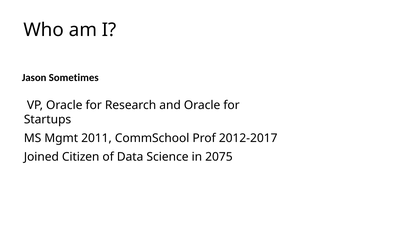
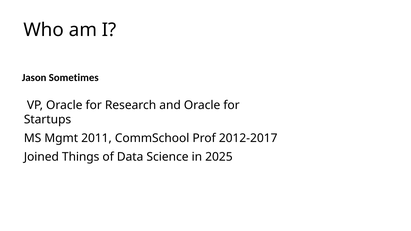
Citizen: Citizen -> Things
2075: 2075 -> 2025
